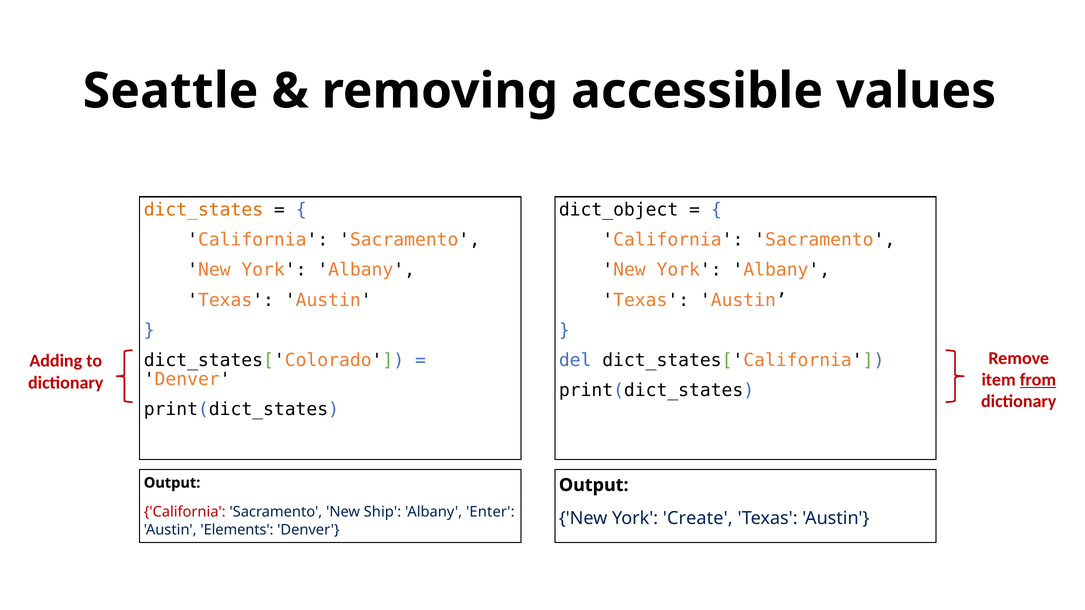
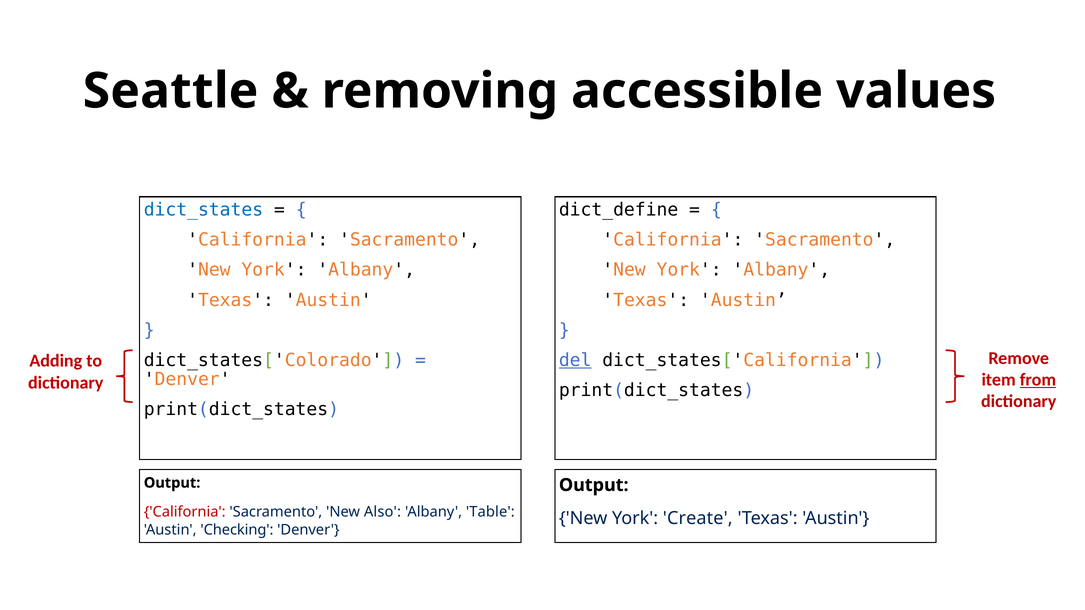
dict_states colour: orange -> blue
dict_object: dict_object -> dict_define
del underline: none -> present
Ship: Ship -> Also
Enter: Enter -> Table
Elements: Elements -> Checking
